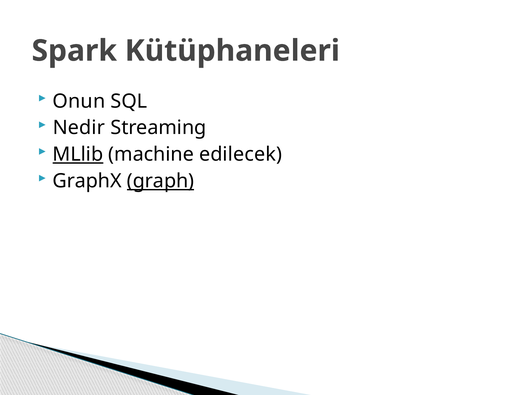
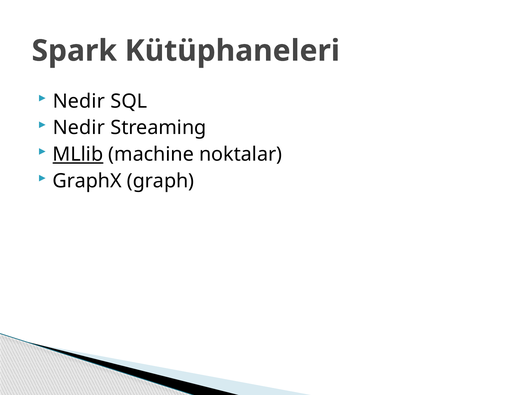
Onun at (79, 101): Onun -> Nedir
edilecek: edilecek -> noktalar
graph underline: present -> none
